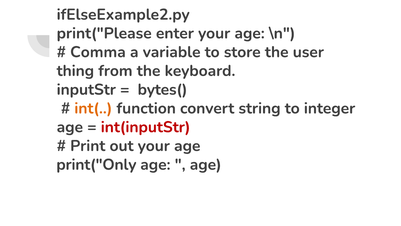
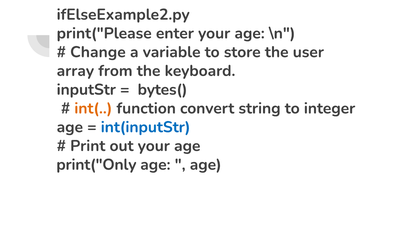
Comma: Comma -> Change
thing: thing -> array
int(inputStr colour: red -> blue
